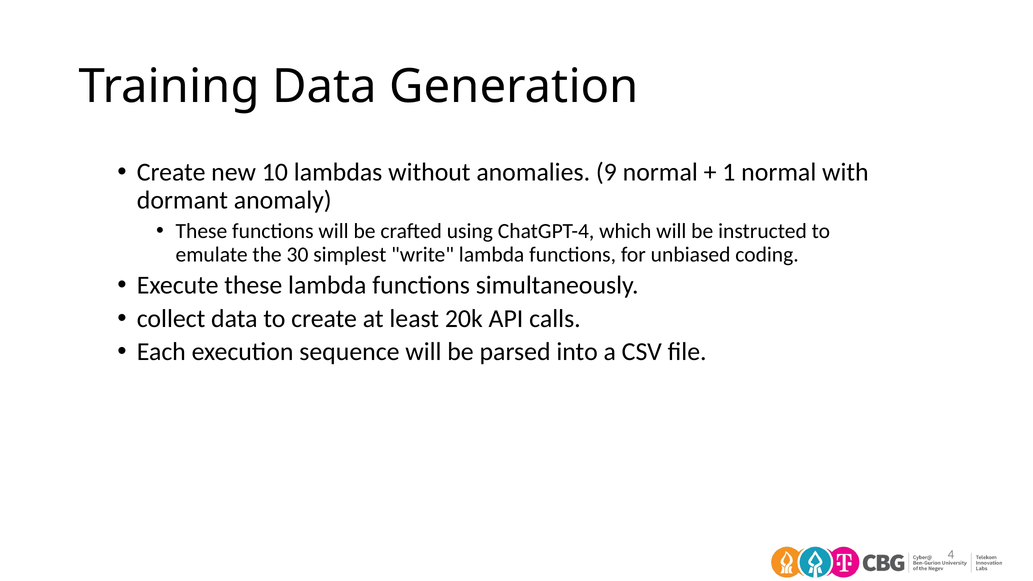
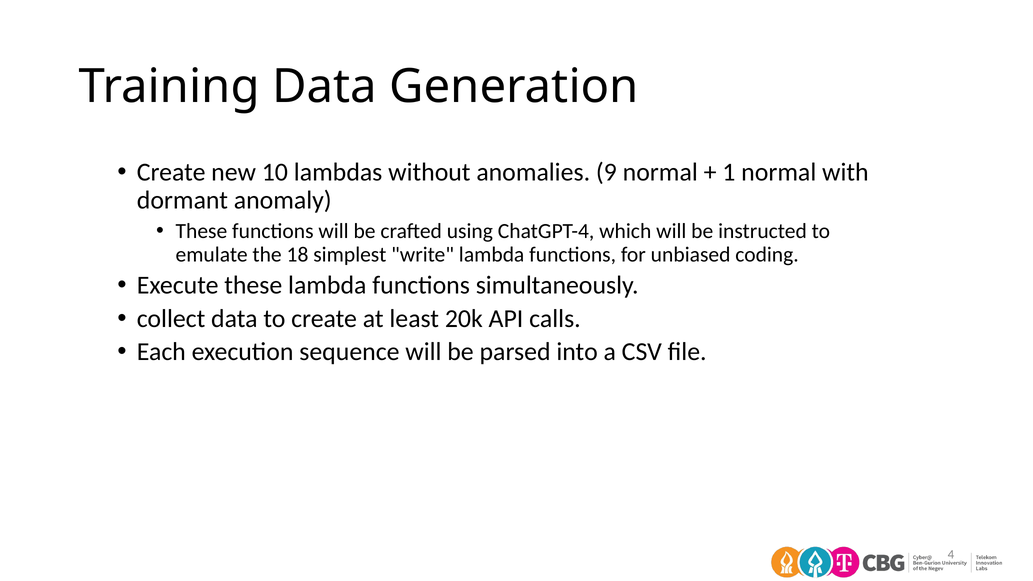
30: 30 -> 18
